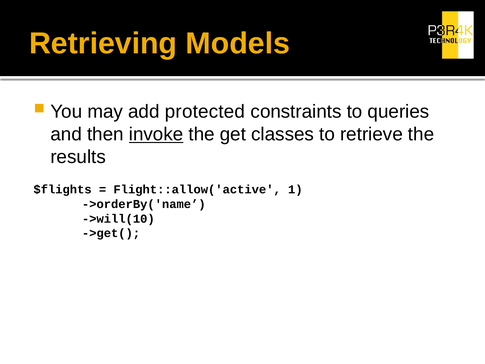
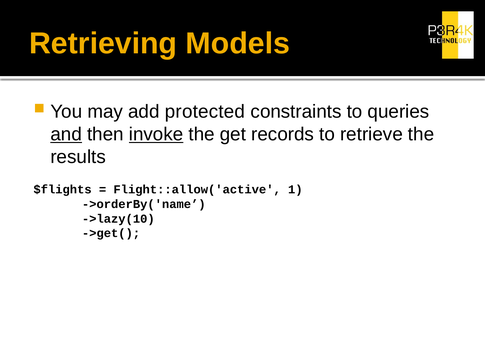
and underline: none -> present
classes: classes -> records
->will(10: ->will(10 -> ->lazy(10
